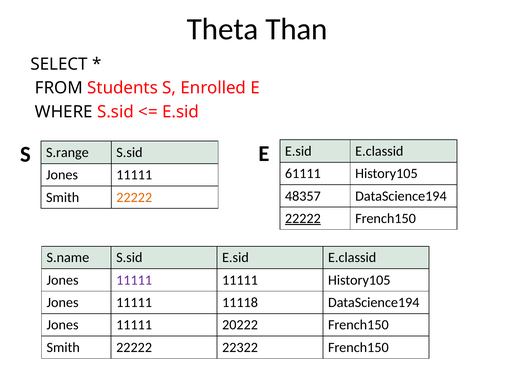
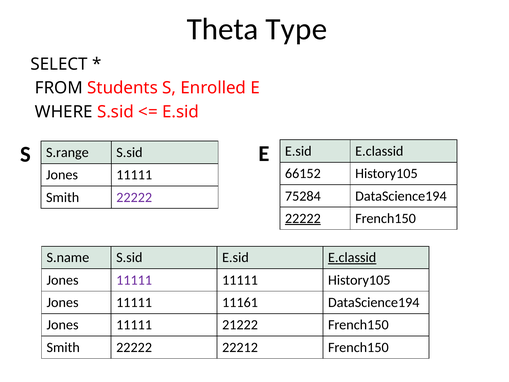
Than: Than -> Type
61111: 61111 -> 66152
48357: 48357 -> 75284
22222 at (134, 197) colour: orange -> purple
E.classid at (352, 257) underline: none -> present
11118: 11118 -> 11161
20222: 20222 -> 21222
22322: 22322 -> 22212
